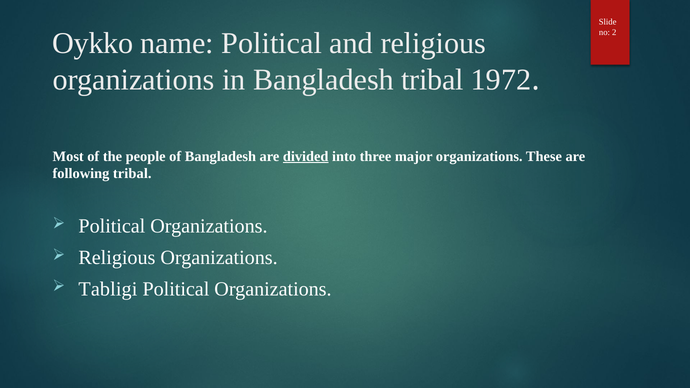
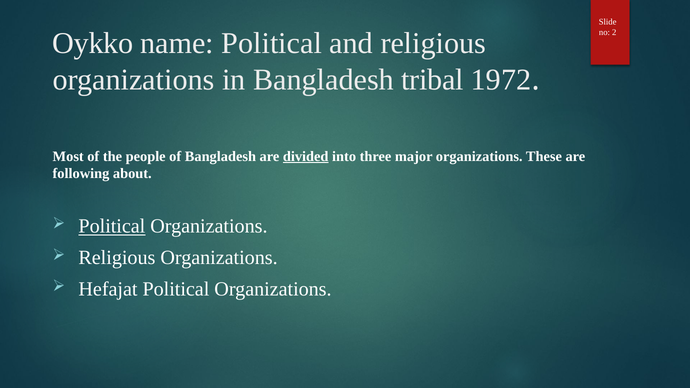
following tribal: tribal -> about
Political at (112, 226) underline: none -> present
Tabligi: Tabligi -> Hefajat
